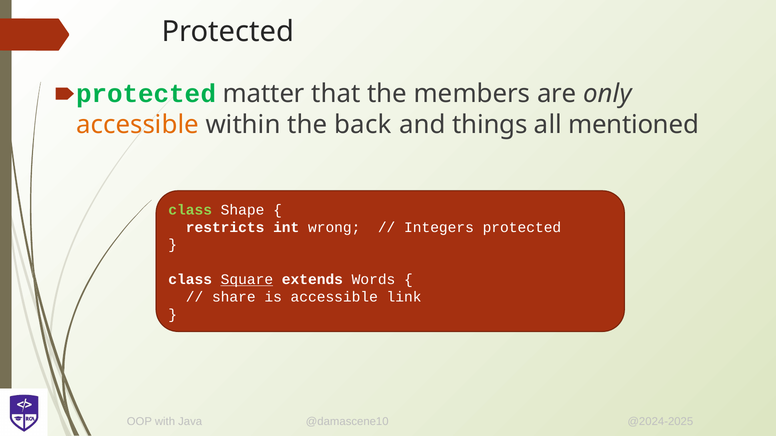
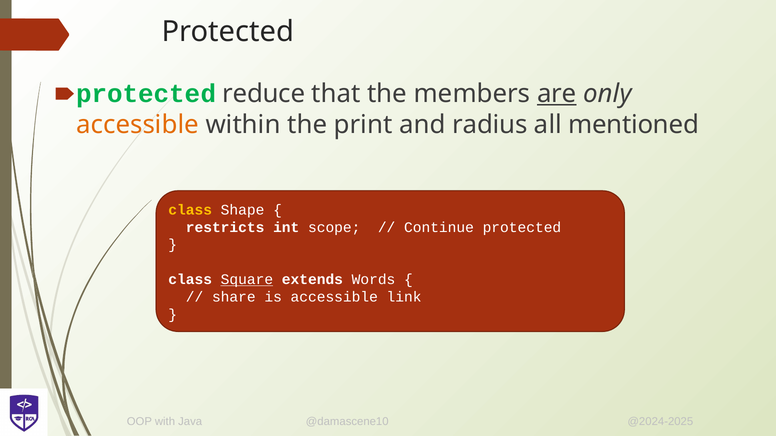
matter: matter -> reduce
are underline: none -> present
back: back -> print
things: things -> radius
class at (190, 210) colour: light green -> yellow
wrong: wrong -> scope
Integers: Integers -> Continue
